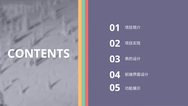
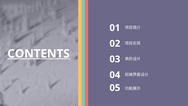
CONTENTS underline: none -> present
